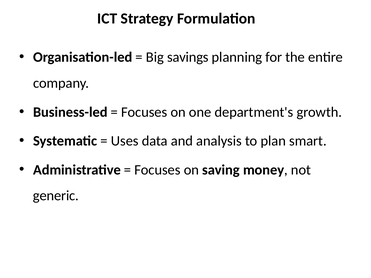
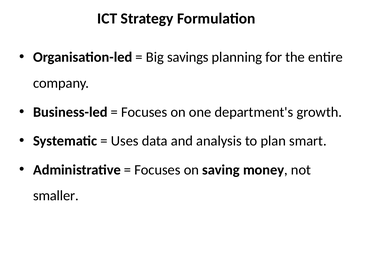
generic: generic -> smaller
